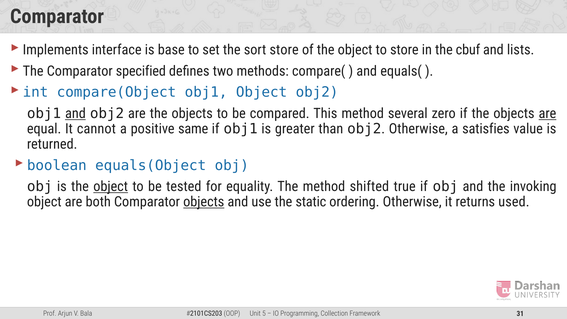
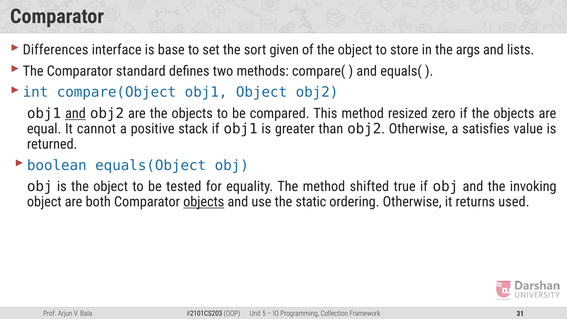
Implements: Implements -> Differences
sort store: store -> given
cbuf: cbuf -> args
specified: specified -> standard
several: several -> resized
are at (547, 113) underline: present -> none
same: same -> stack
object at (111, 187) underline: present -> none
